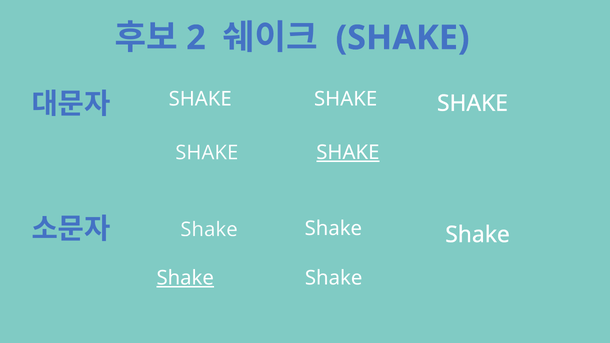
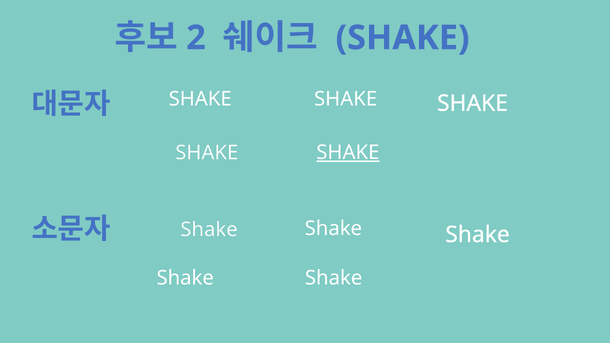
Shake at (185, 278) underline: present -> none
